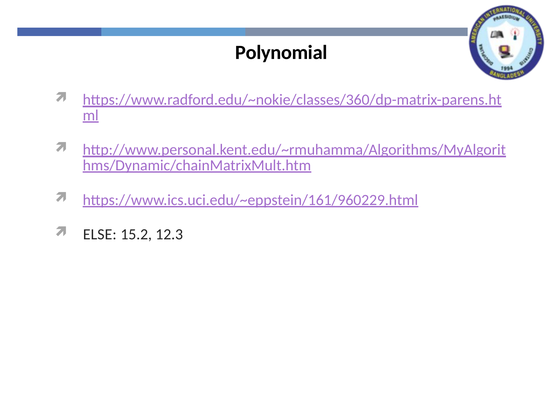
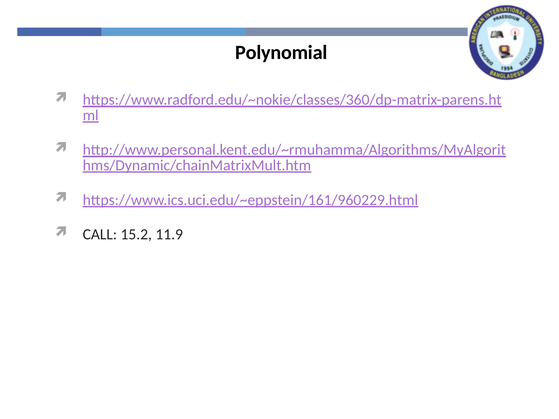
ELSE: ELSE -> CALL
12.3: 12.3 -> 11.9
